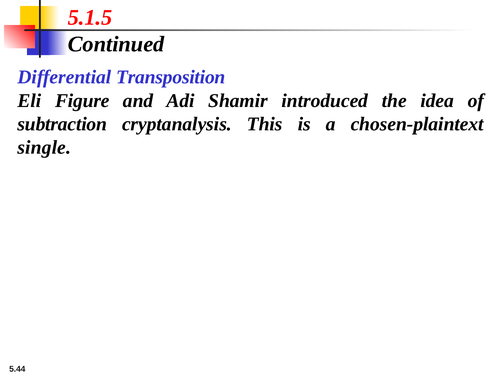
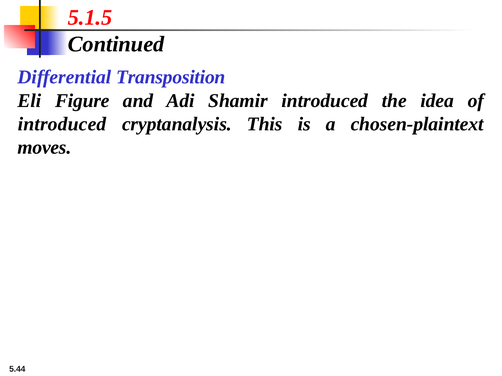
subtraction at (62, 124): subtraction -> introduced
single: single -> moves
